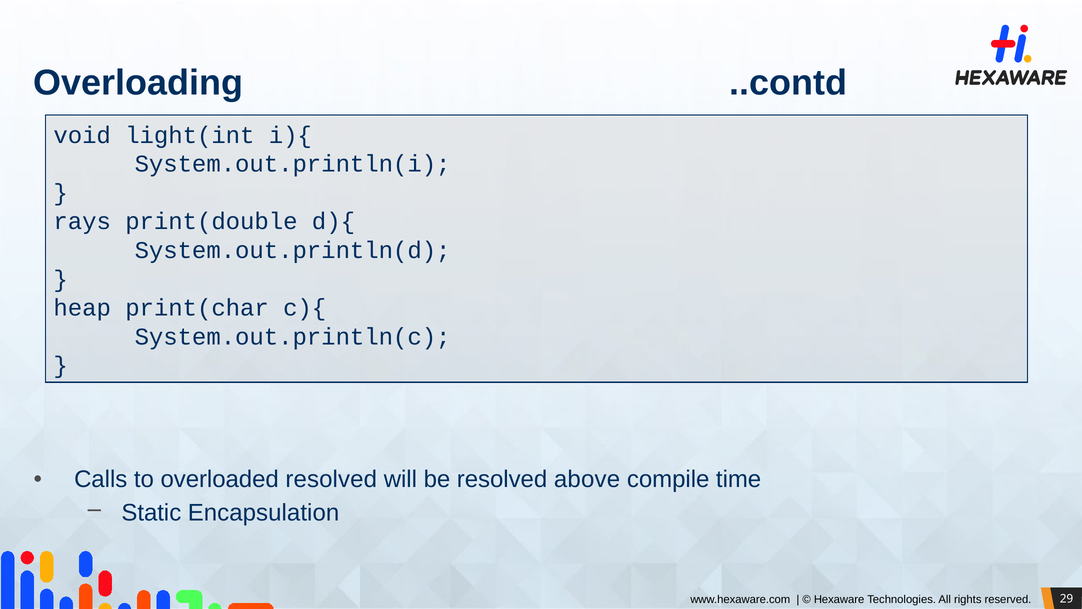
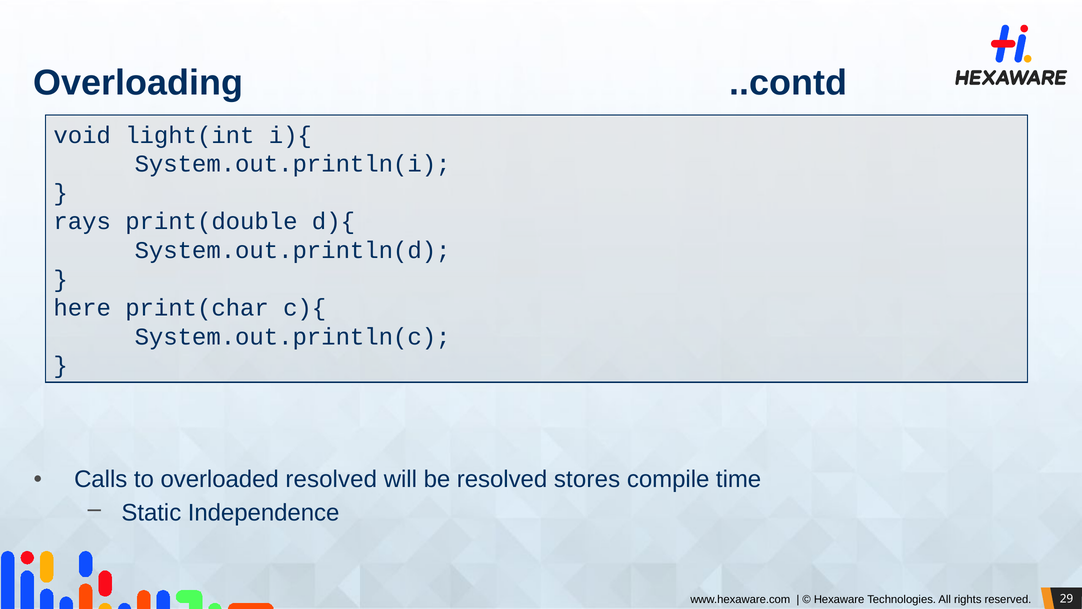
heap: heap -> here
above: above -> stores
Encapsulation: Encapsulation -> Independence
